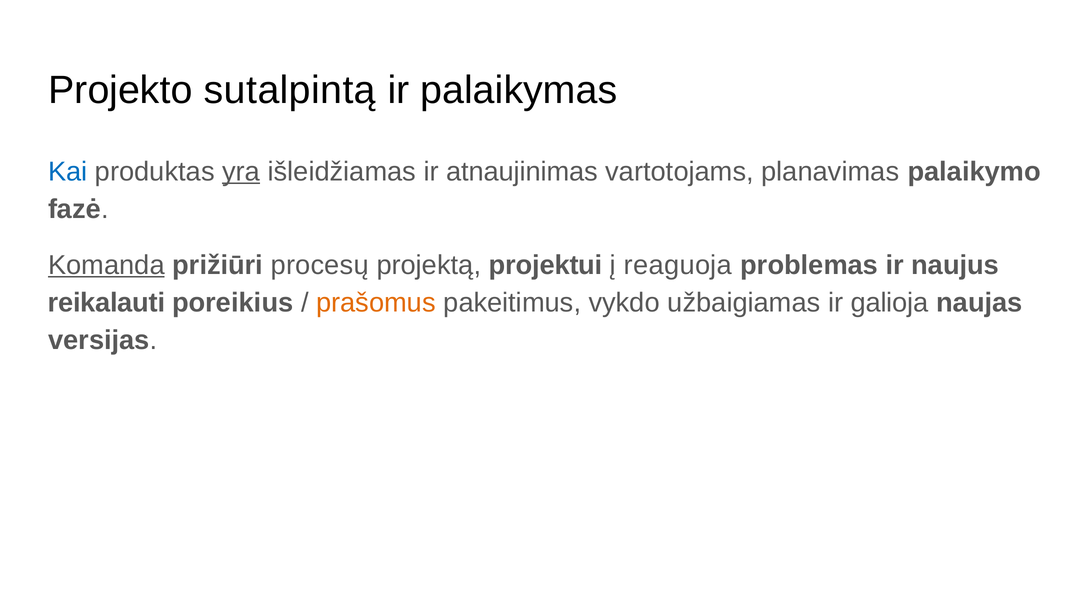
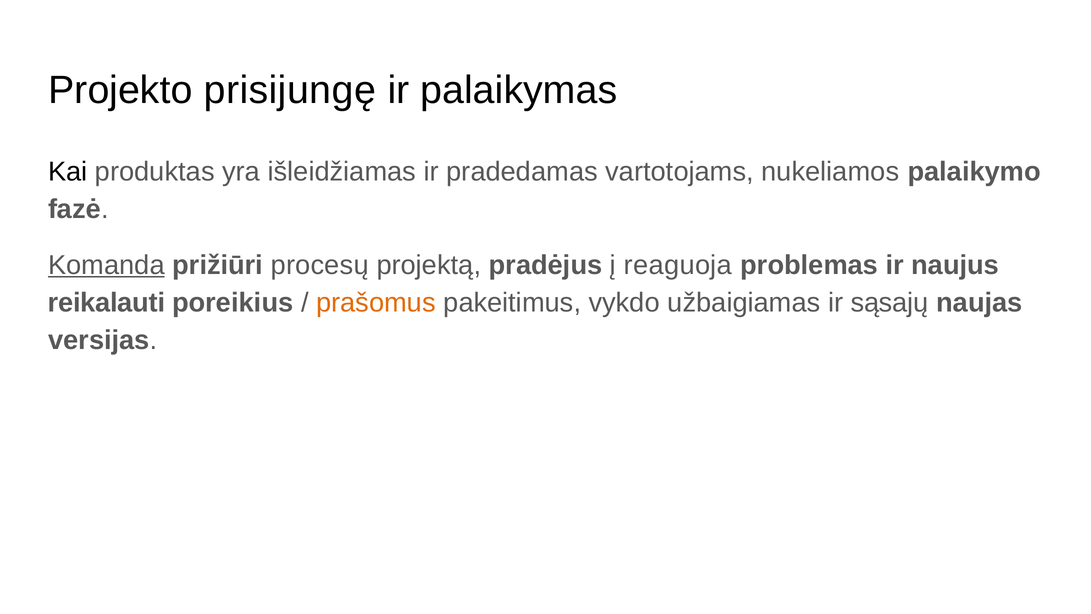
sutalpintą: sutalpintą -> prisijungę
Kai colour: blue -> black
yra underline: present -> none
atnaujinimas: atnaujinimas -> pradedamas
planavimas: planavimas -> nukeliamos
projektui: projektui -> pradėjus
galioja: galioja -> sąsajų
